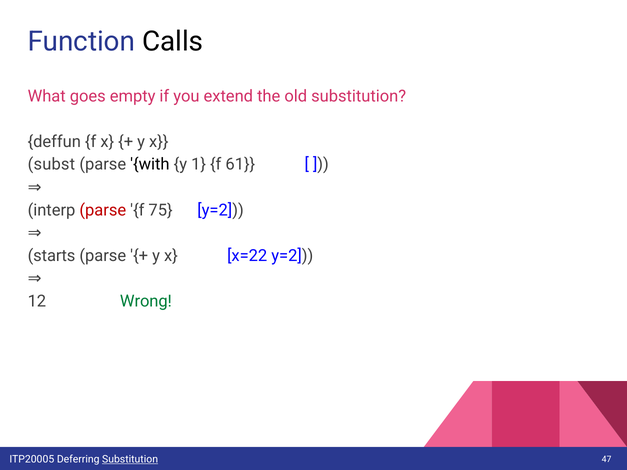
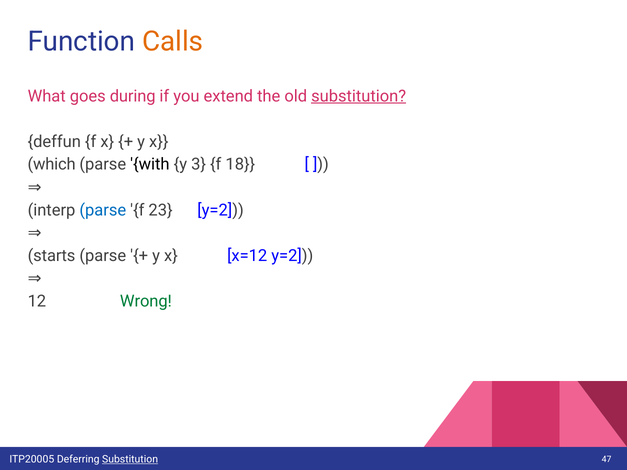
Calls colour: black -> orange
empty: empty -> during
substitution at (359, 96) underline: none -> present
subst: subst -> which
1: 1 -> 3
61: 61 -> 18
parse at (103, 210) colour: red -> blue
75: 75 -> 23
x=22: x=22 -> x=12
